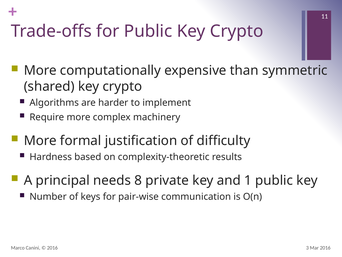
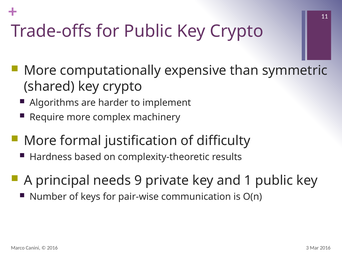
8: 8 -> 9
